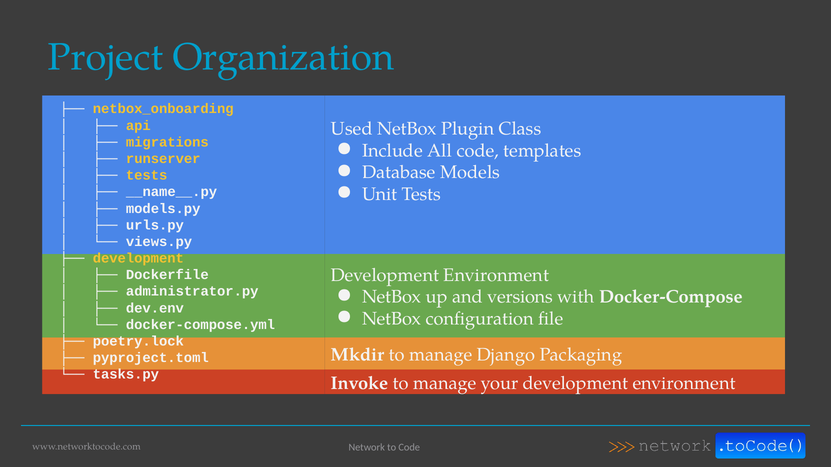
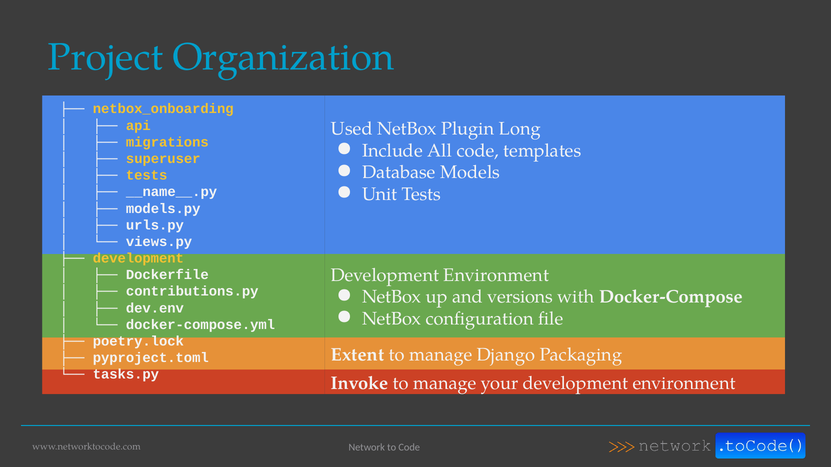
Class: Class -> Long
runserver: runserver -> superuser
administrator.py: administrator.py -> contributions.py
Mkdir: Mkdir -> Extent
